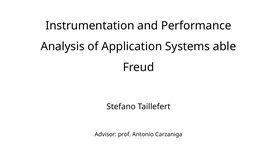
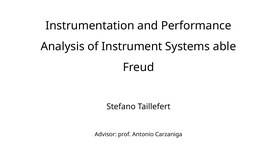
Application: Application -> Instrument
